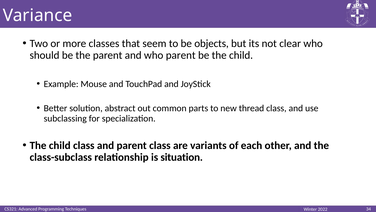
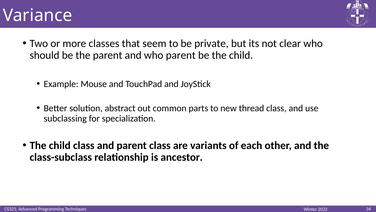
objects: objects -> private
situation: situation -> ancestor
